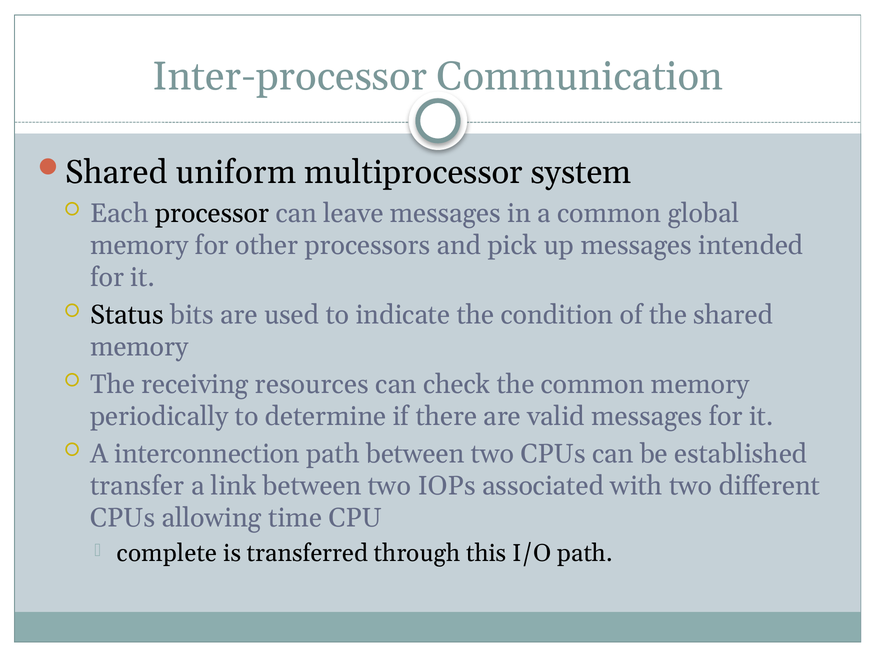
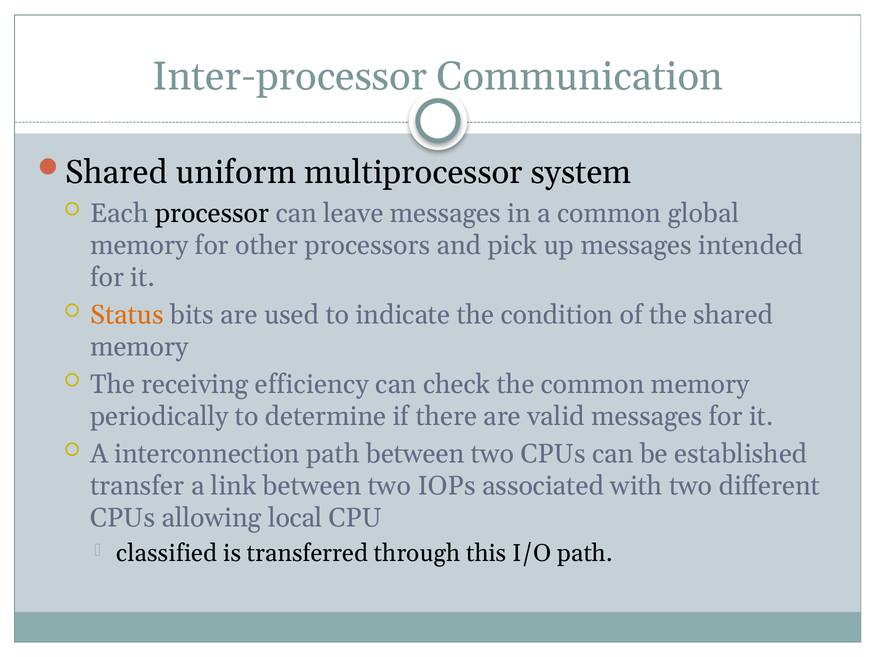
Status colour: black -> orange
resources: resources -> efficiency
time: time -> local
complete: complete -> classified
